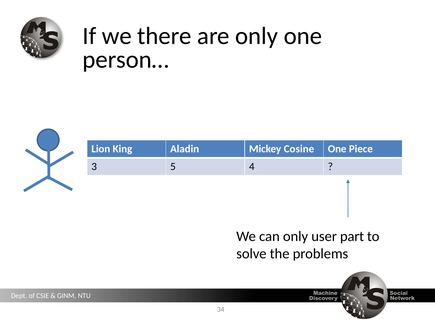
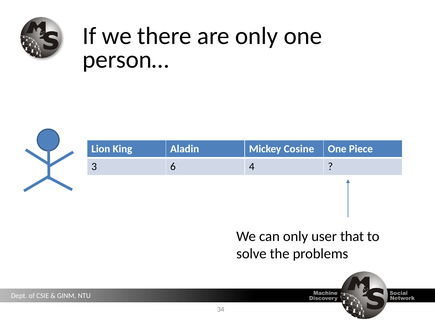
5: 5 -> 6
part: part -> that
